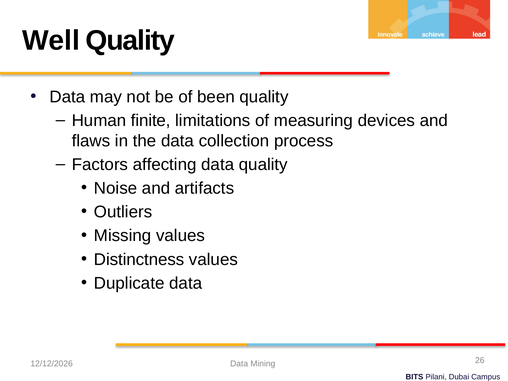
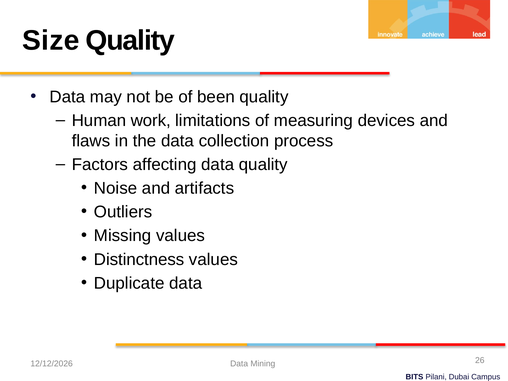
Well: Well -> Size
finite: finite -> work
